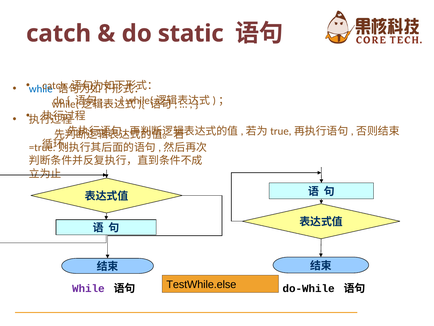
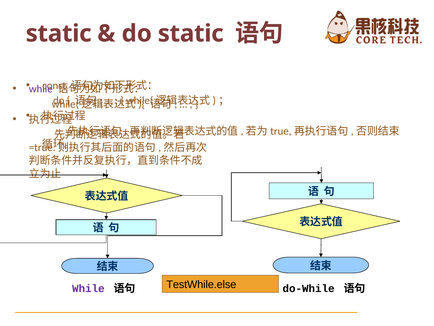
catch at (59, 33): catch -> static
catch at (54, 85): catch -> const
while at (41, 89) colour: blue -> purple
